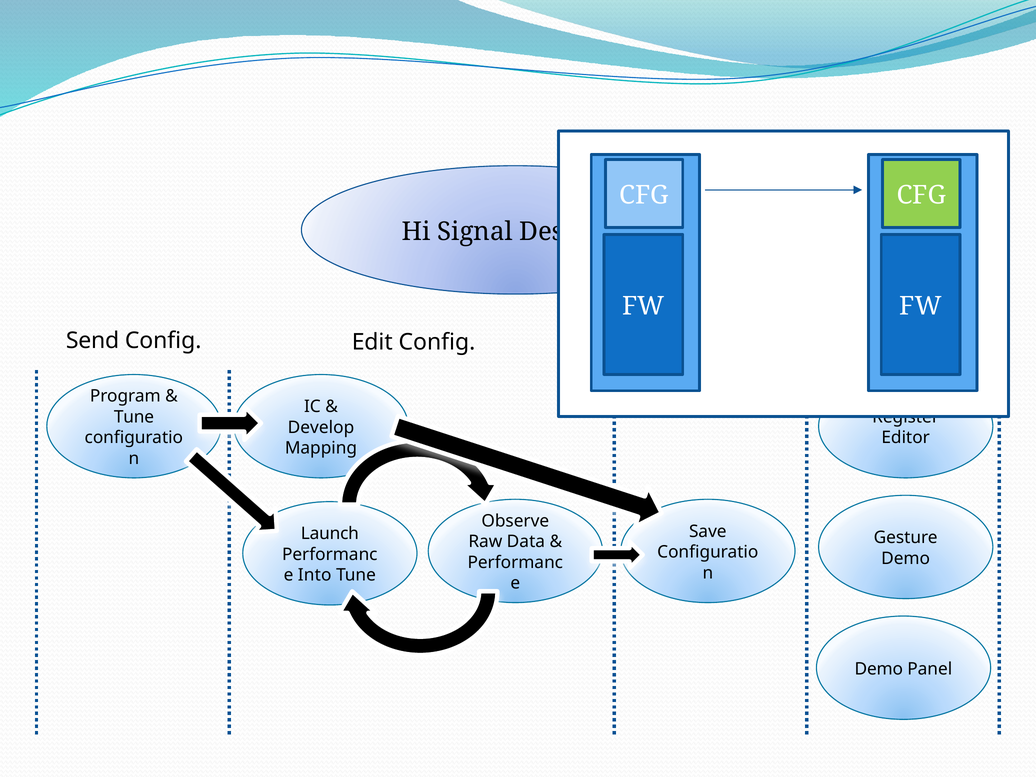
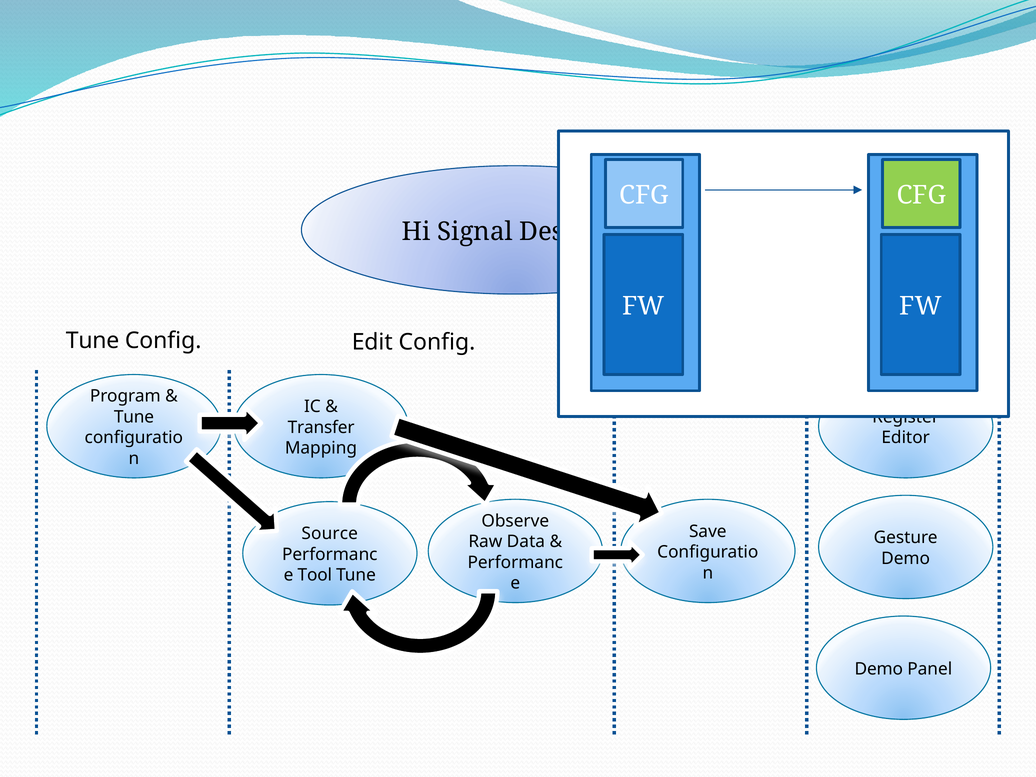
Send at (93, 341): Send -> Tune
Develop: Develop -> Transfer
Launch: Launch -> Source
Into: Into -> Tool
